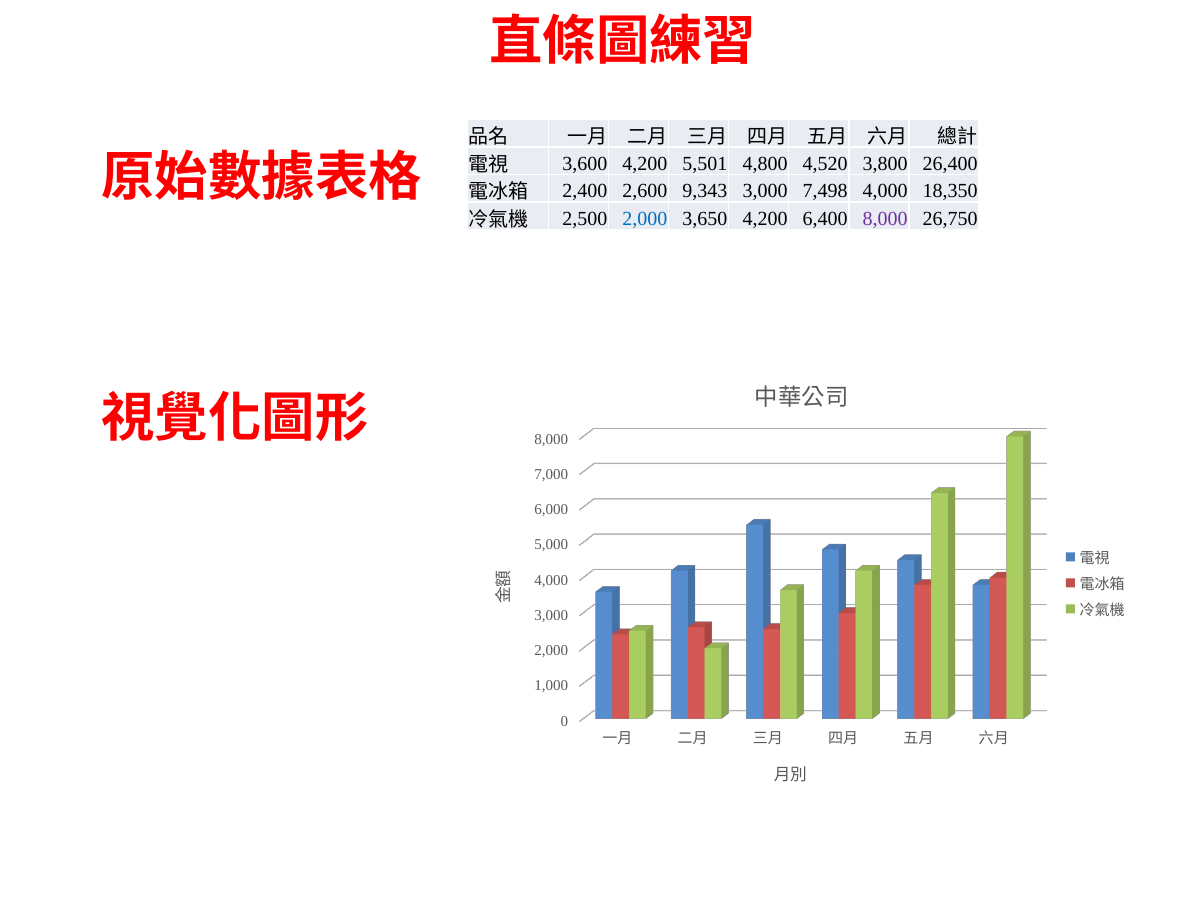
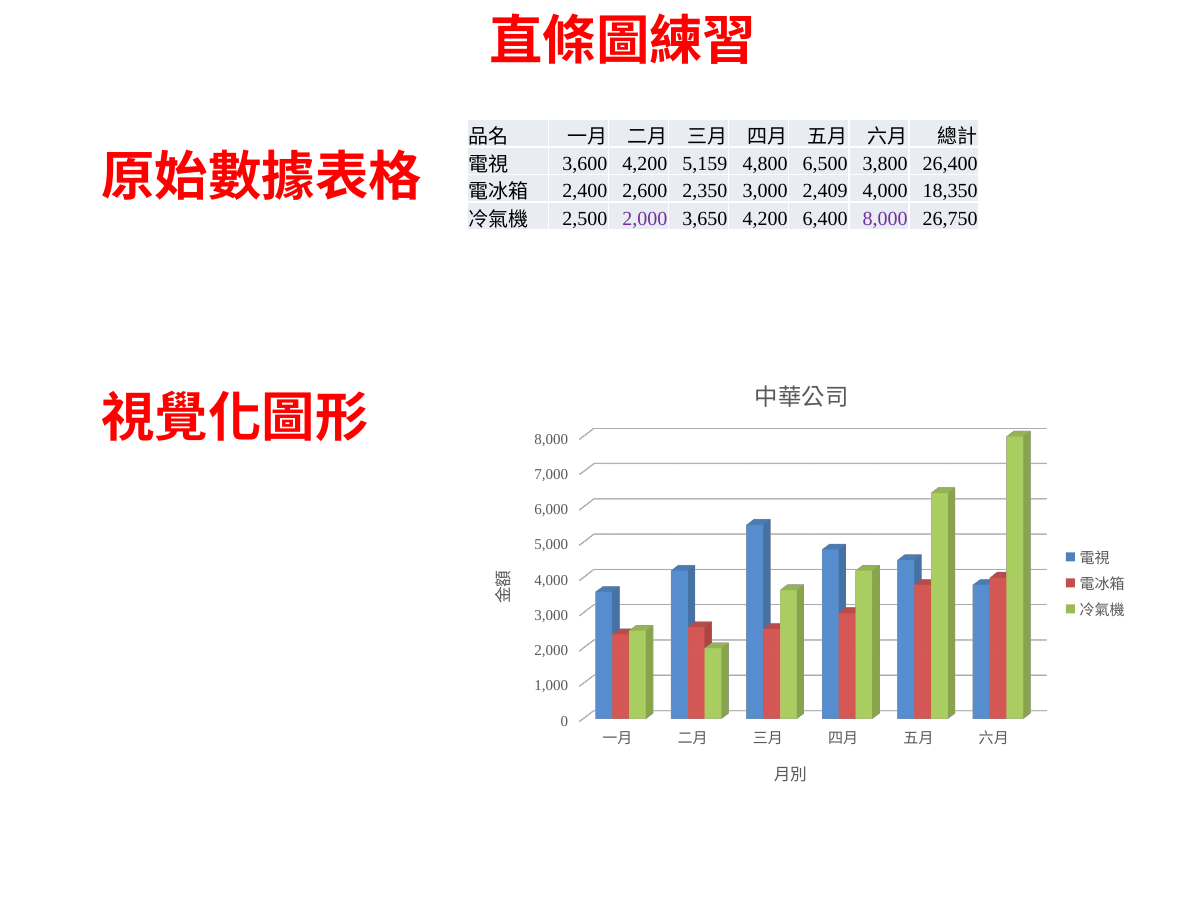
5,501: 5,501 -> 5,159
4,520: 4,520 -> 6,500
9,343: 9,343 -> 2,350
7,498: 7,498 -> 2,409
2,000 at (645, 218) colour: blue -> purple
